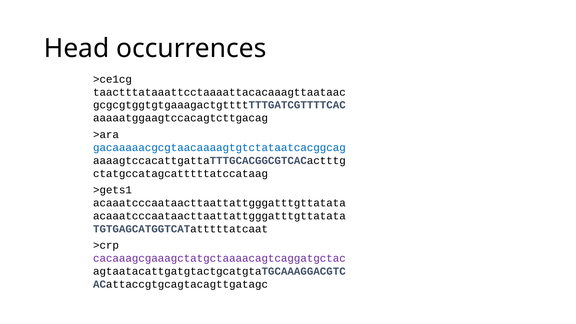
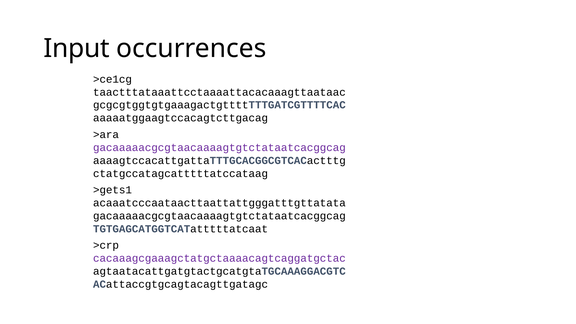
Head: Head -> Input
gacaaaaacgcgtaacaaaagtgtctataatcacggcag at (219, 148) colour: blue -> purple
acaaatcccaataacttaattattgggatttgttatata at (219, 216): acaaatcccaataacttaattattgggatttgttatata -> gacaaaaacgcgtaacaaaagtgtctataatcacggcag
